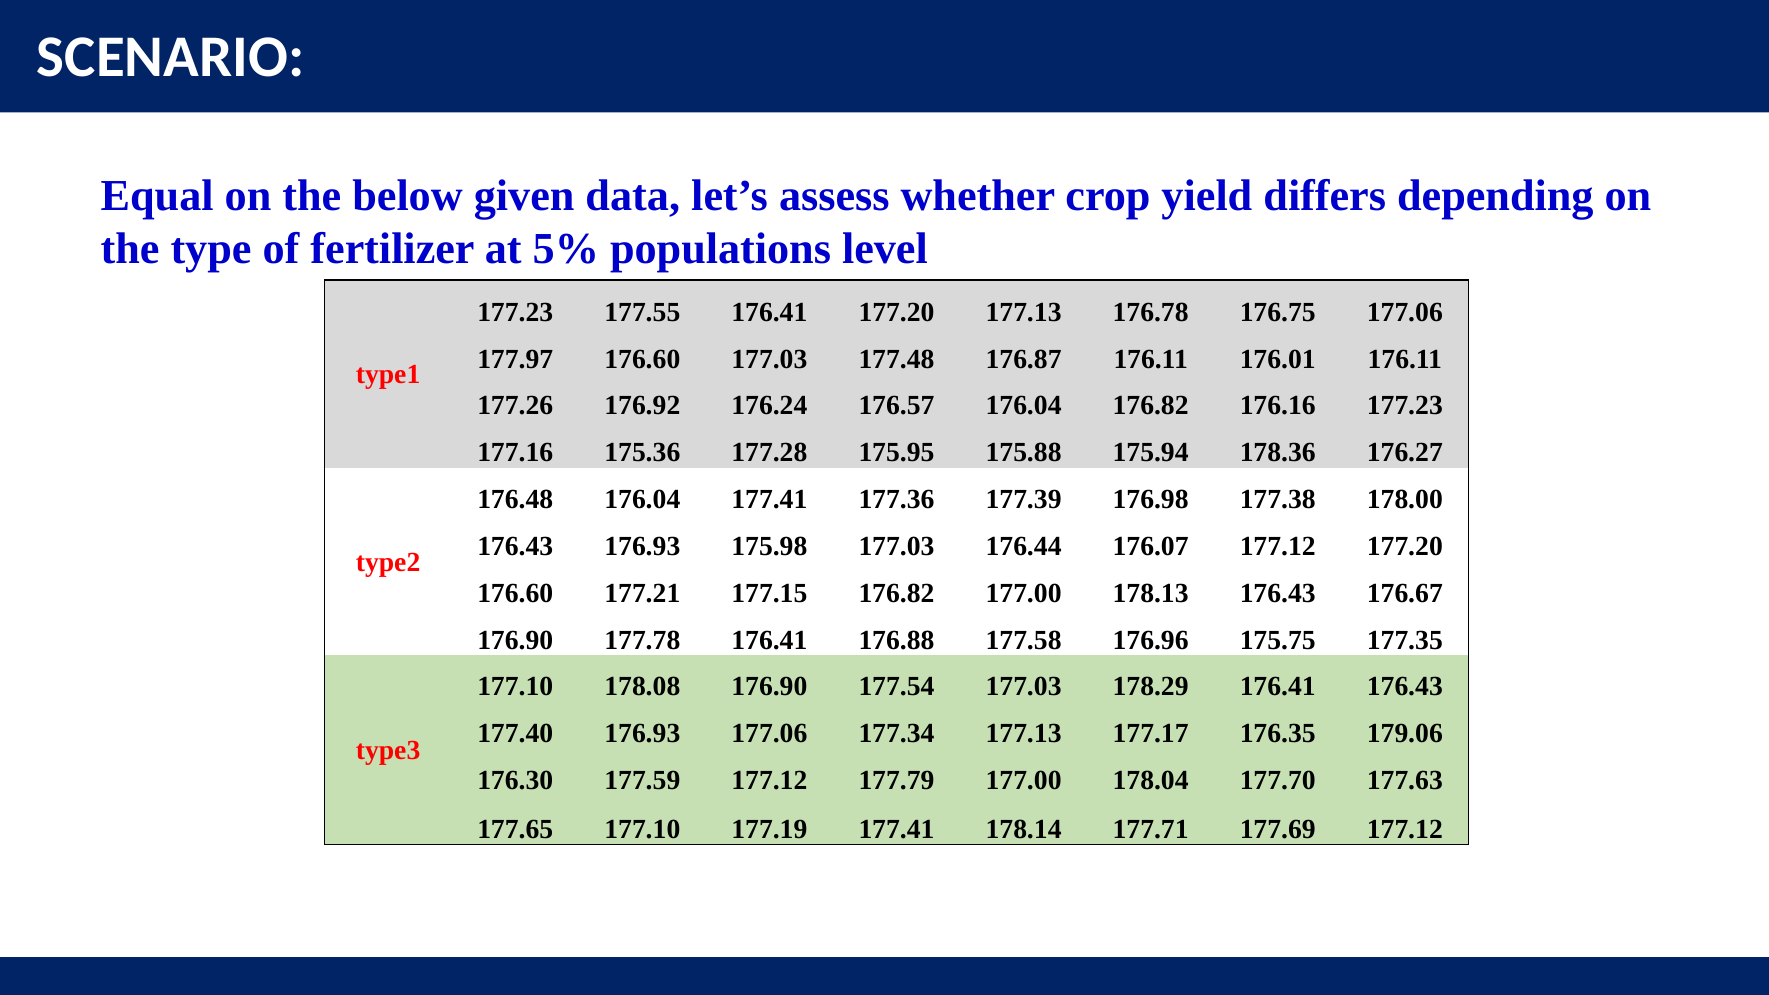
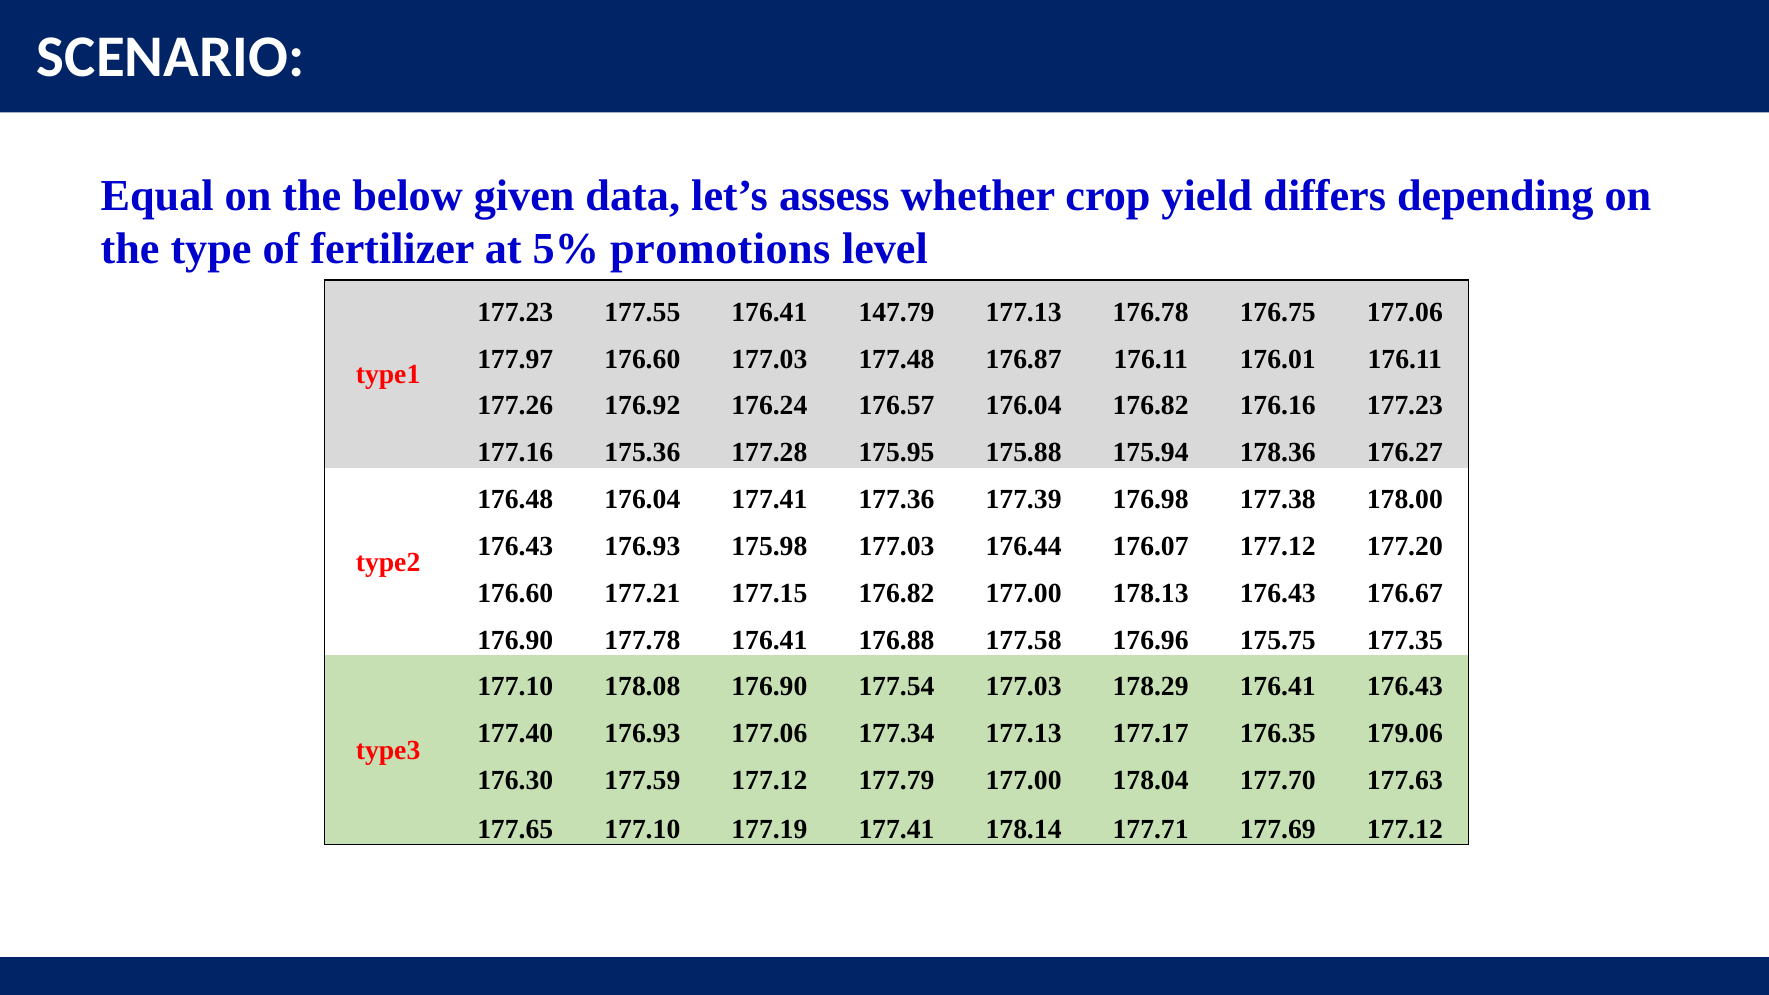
populations: populations -> promotions
176.41 177.20: 177.20 -> 147.79
